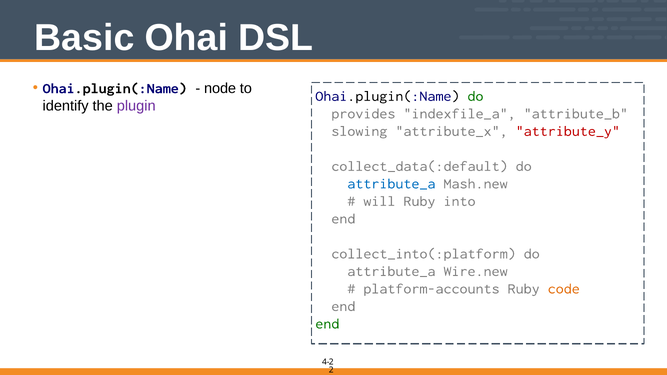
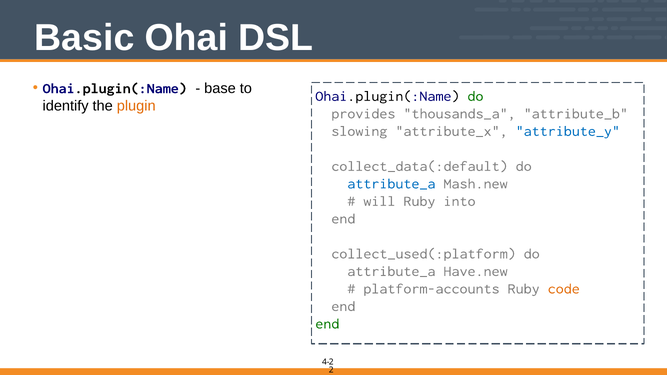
node: node -> base
plugin colour: purple -> orange
indexfile_a: indexfile_a -> thousands_a
attribute_y colour: red -> blue
collect_into(:platform: collect_into(:platform -> collect_used(:platform
Wire.new: Wire.new -> Have.new
